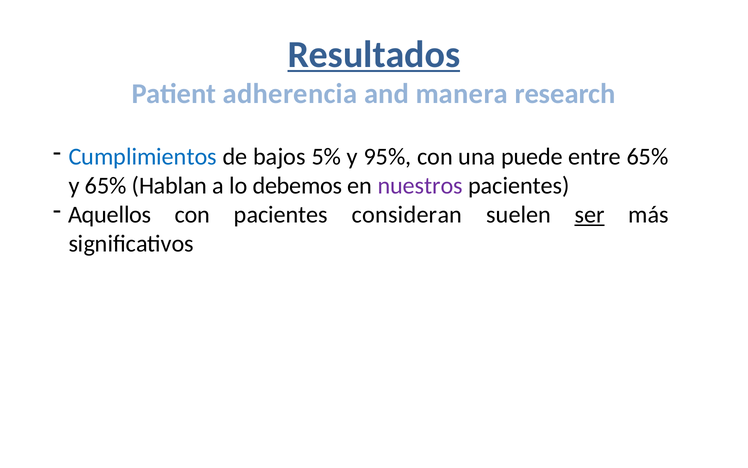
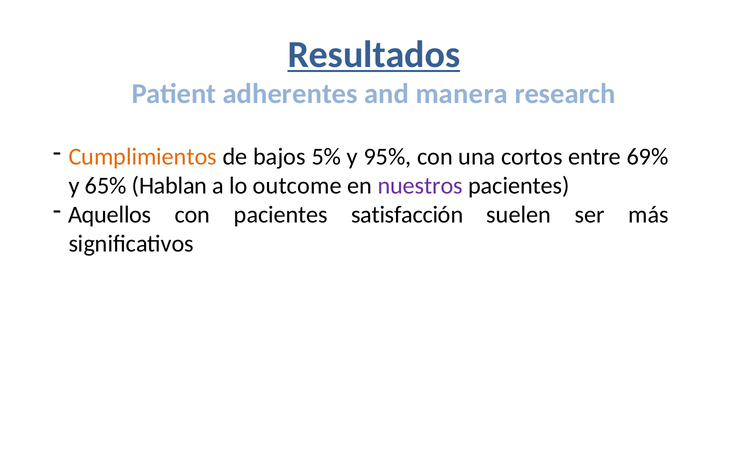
adherencia: adherencia -> adherentes
Cumplimientos colour: blue -> orange
puede: puede -> cortos
entre 65%: 65% -> 69%
debemos: debemos -> outcome
consideran: consideran -> satisfacción
ser underline: present -> none
